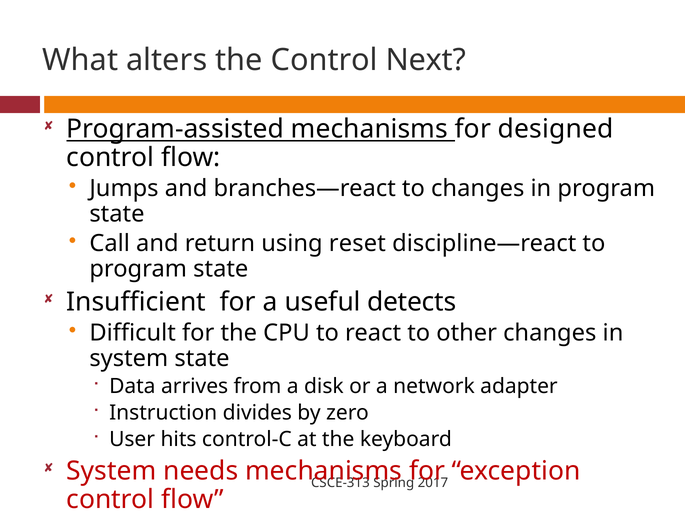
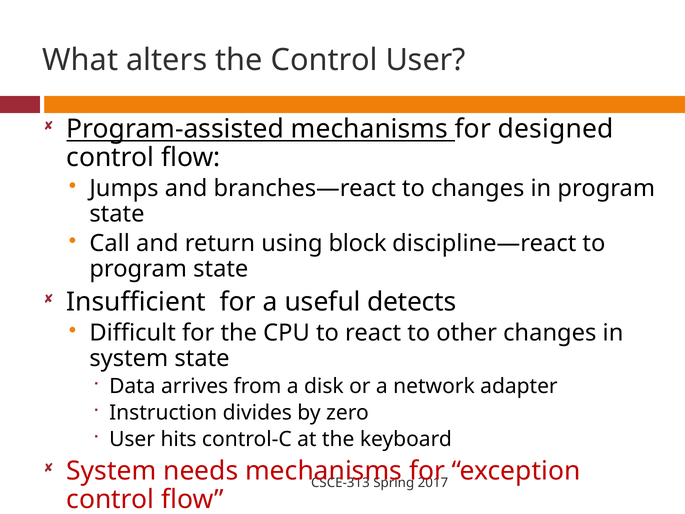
Control Next: Next -> User
reset: reset -> block
